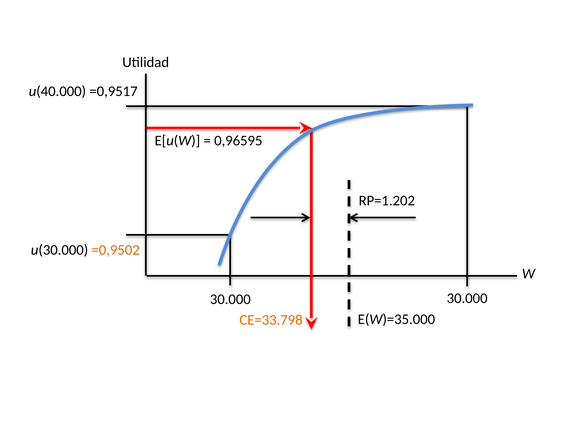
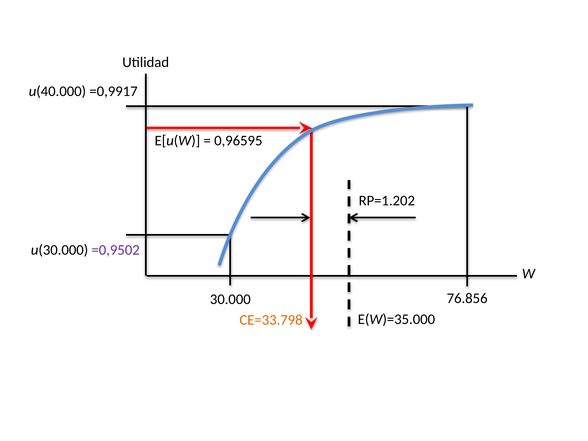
=0,9517: =0,9517 -> =0,9917
=0,9502 colour: orange -> purple
30.000 30.000: 30.000 -> 76.856
